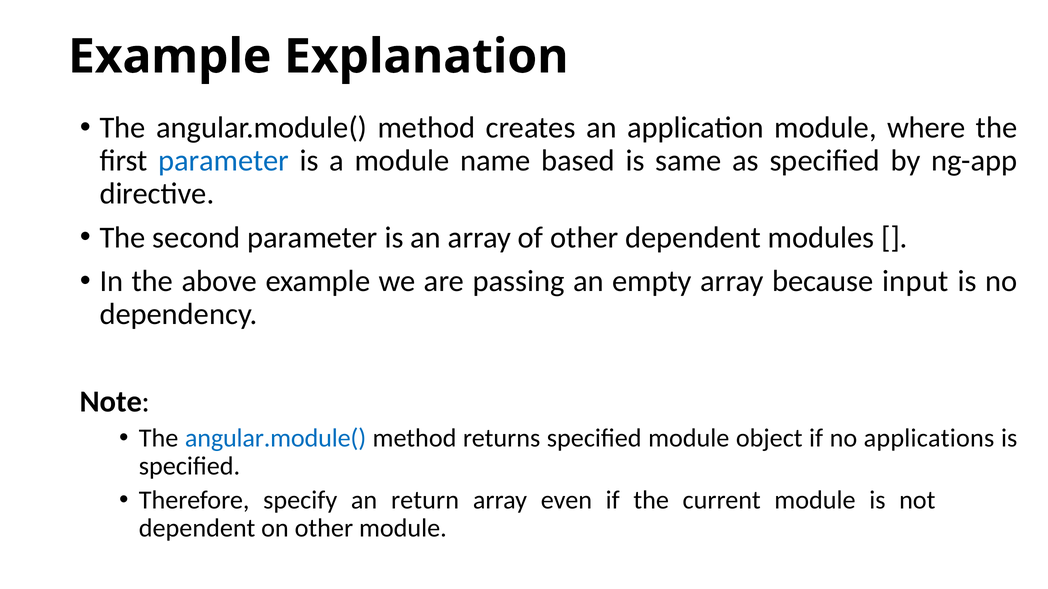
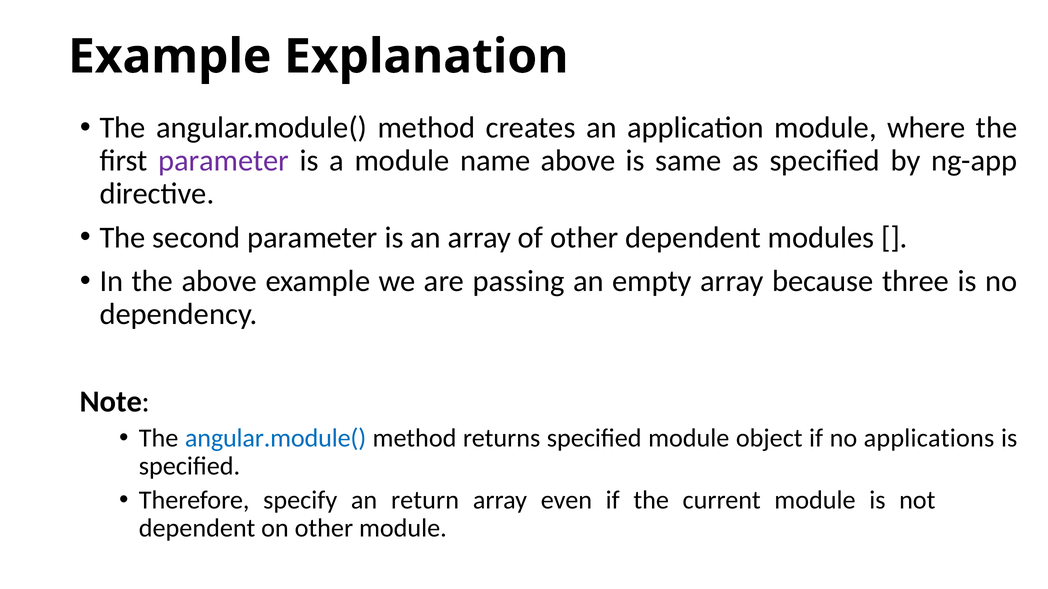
parameter at (224, 161) colour: blue -> purple
name based: based -> above
input: input -> three
